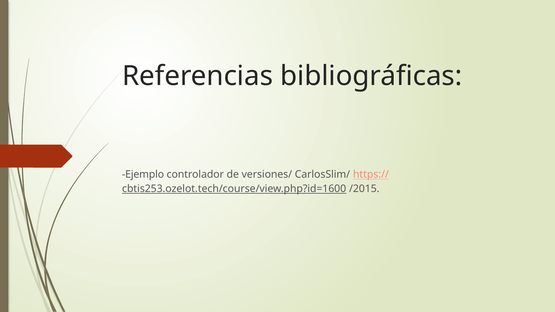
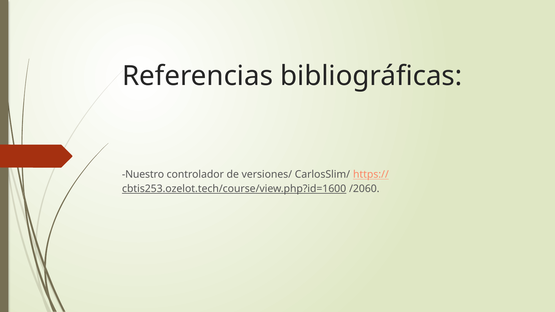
Ejemplo: Ejemplo -> Nuestro
/2015: /2015 -> /2060
